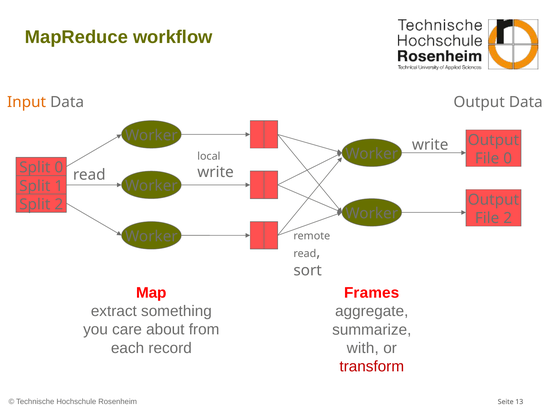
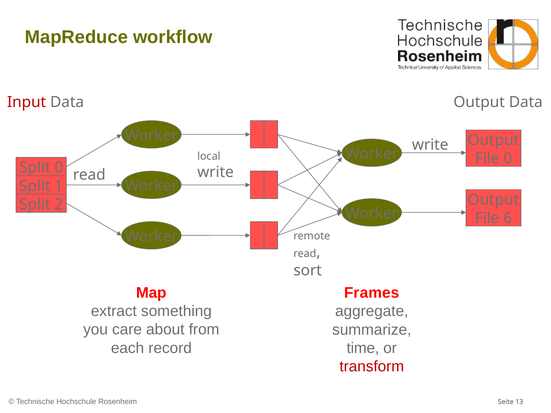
Input colour: orange -> red
File 2: 2 -> 6
with: with -> time
